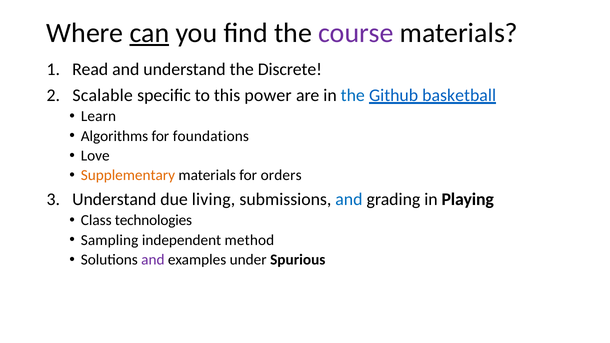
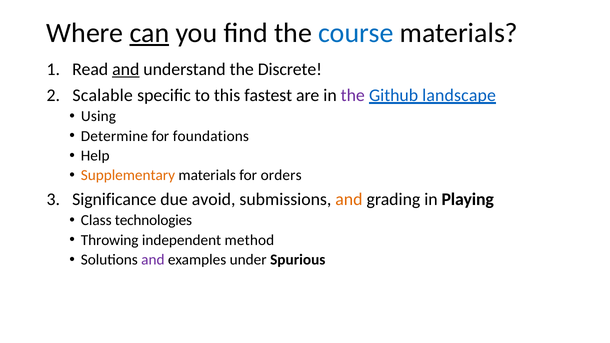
course colour: purple -> blue
and at (126, 70) underline: none -> present
power: power -> fastest
the at (353, 95) colour: blue -> purple
basketball: basketball -> landscape
Learn: Learn -> Using
Algorithms: Algorithms -> Determine
Love: Love -> Help
Understand at (114, 199): Understand -> Significance
living: living -> avoid
and at (349, 199) colour: blue -> orange
Sampling: Sampling -> Throwing
